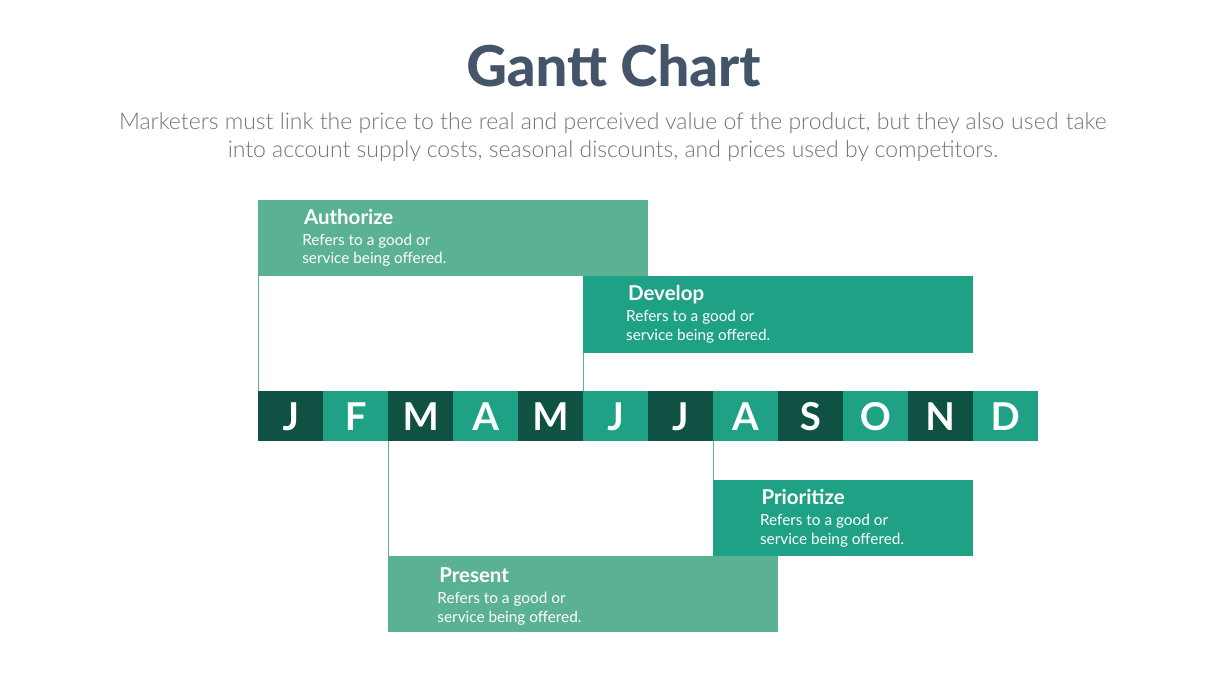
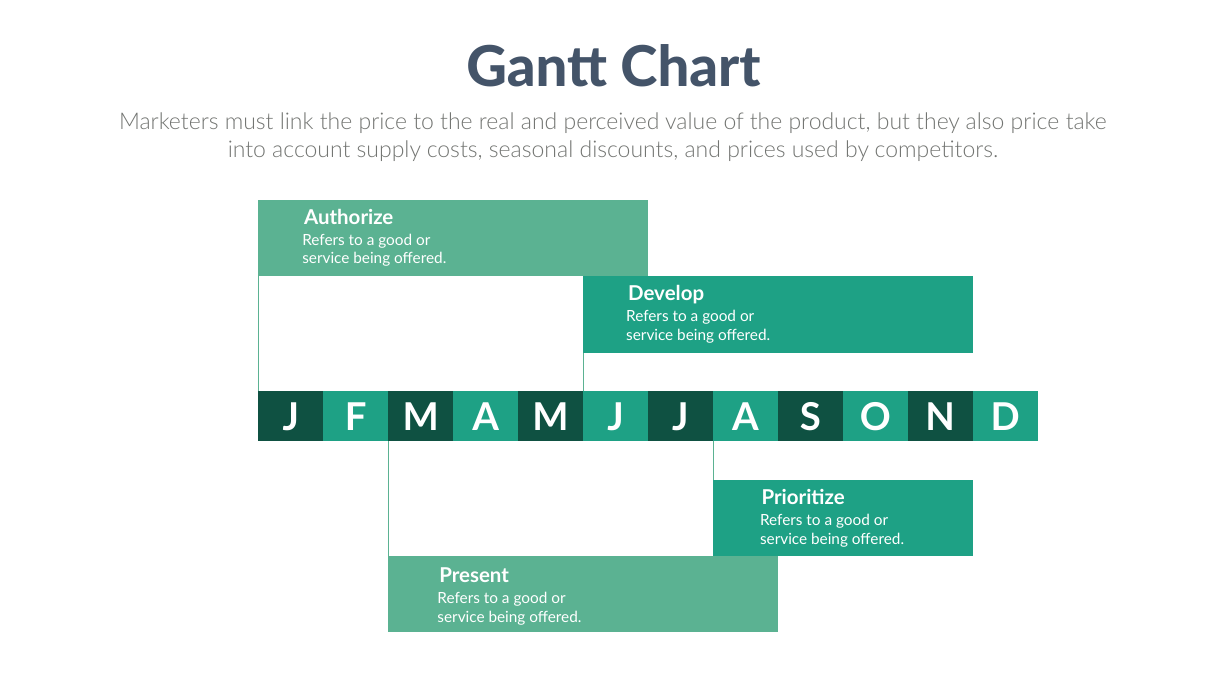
also used: used -> price
